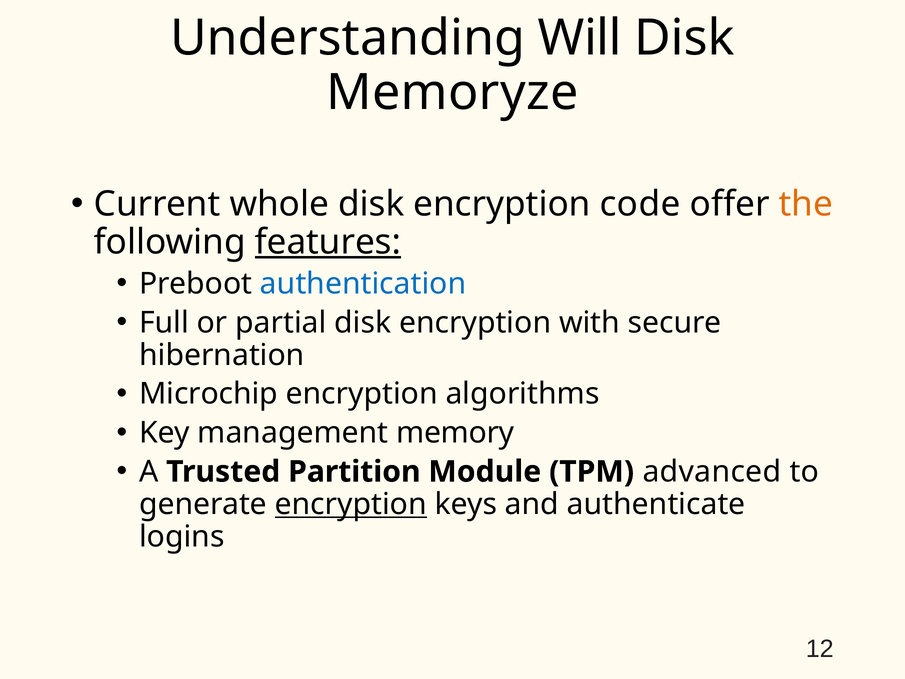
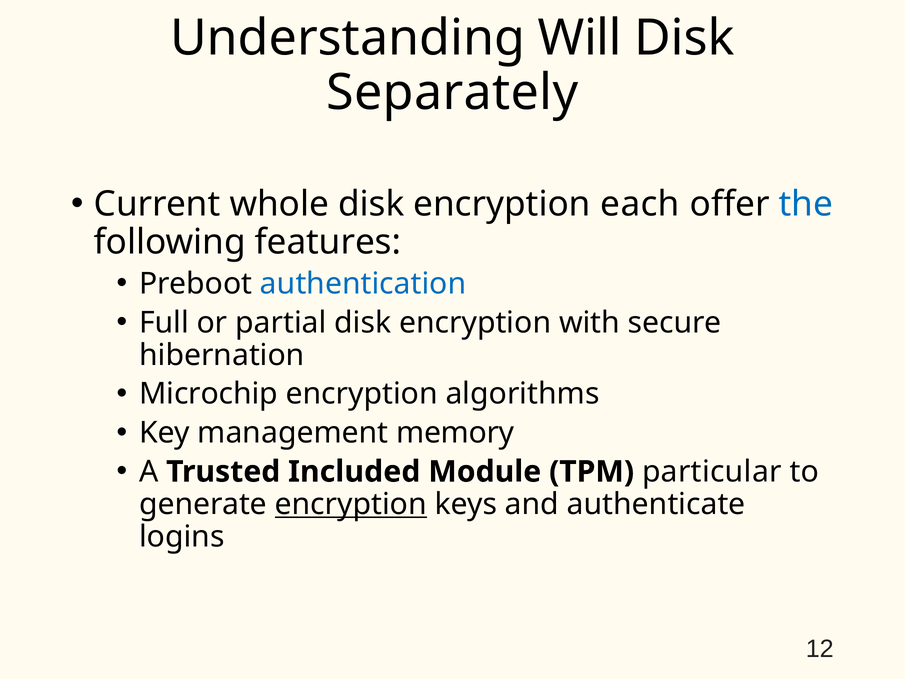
Memoryze: Memoryze -> Separately
code: code -> each
the colour: orange -> blue
features underline: present -> none
Partition: Partition -> Included
advanced: advanced -> particular
